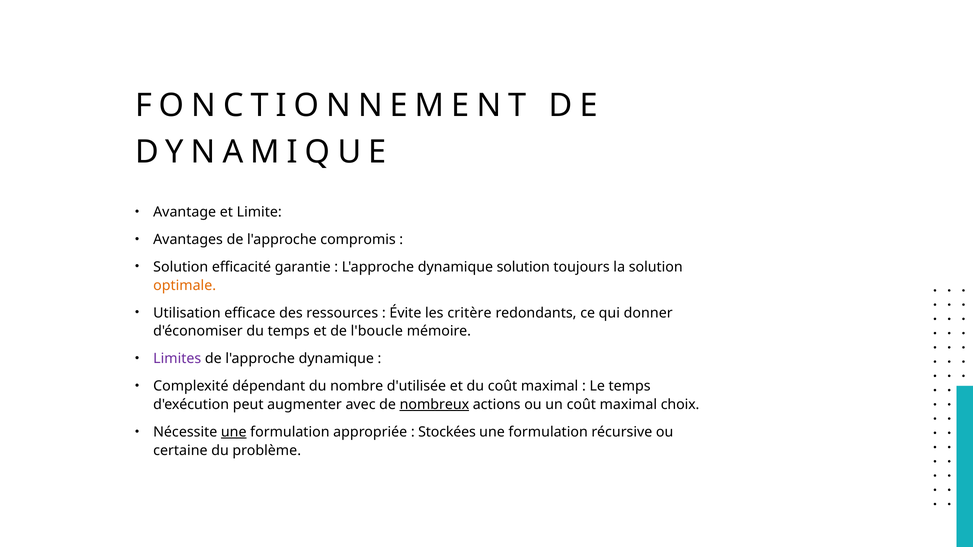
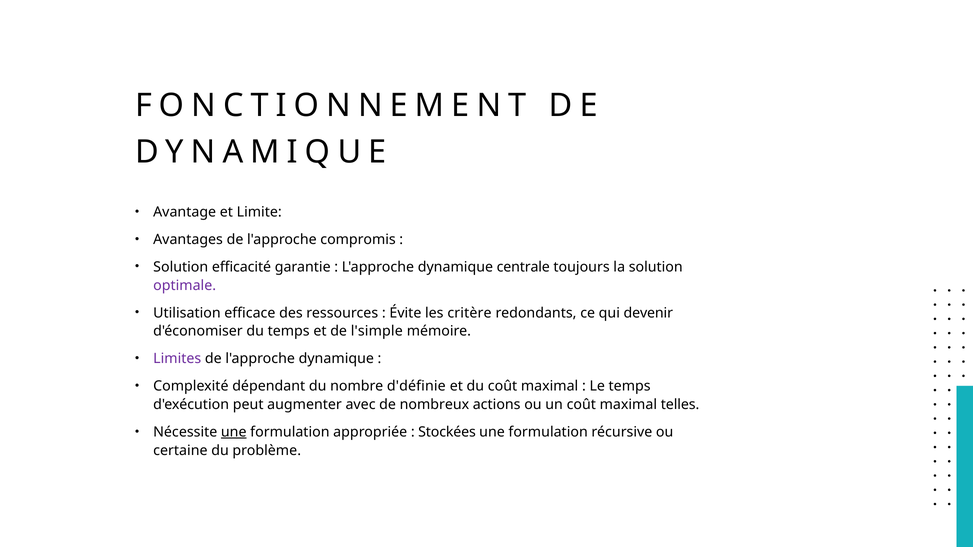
dynamique solution: solution -> centrale
optimale colour: orange -> purple
donner: donner -> devenir
l'boucle: l'boucle -> l'simple
d'utilisée: d'utilisée -> d'définie
nombreux underline: present -> none
choix: choix -> telles
